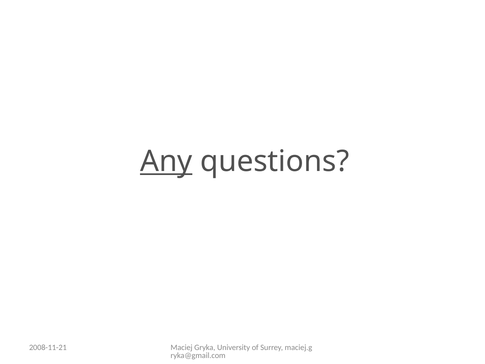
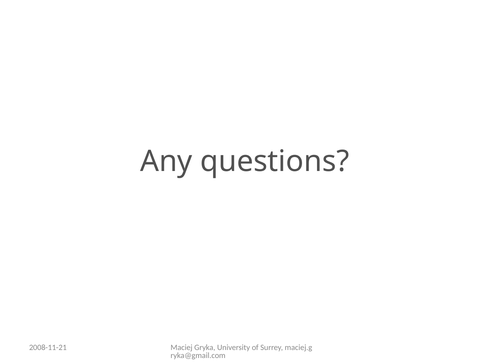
Any underline: present -> none
